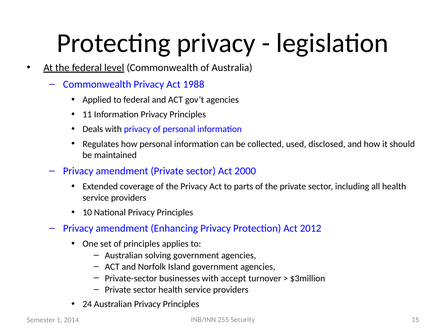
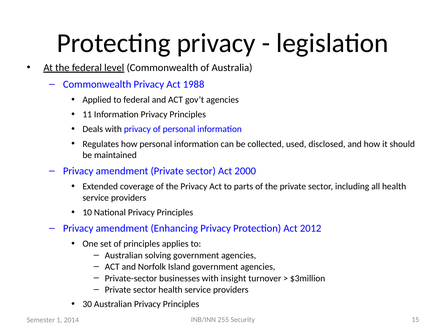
accept: accept -> insight
24: 24 -> 30
